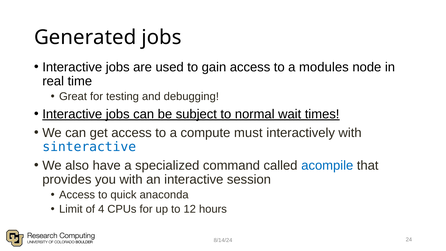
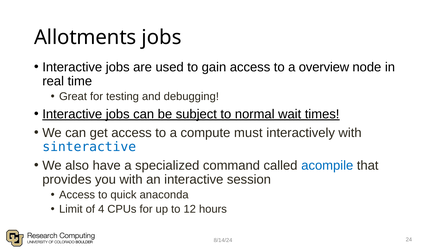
Generated: Generated -> Allotments
modules: modules -> overview
